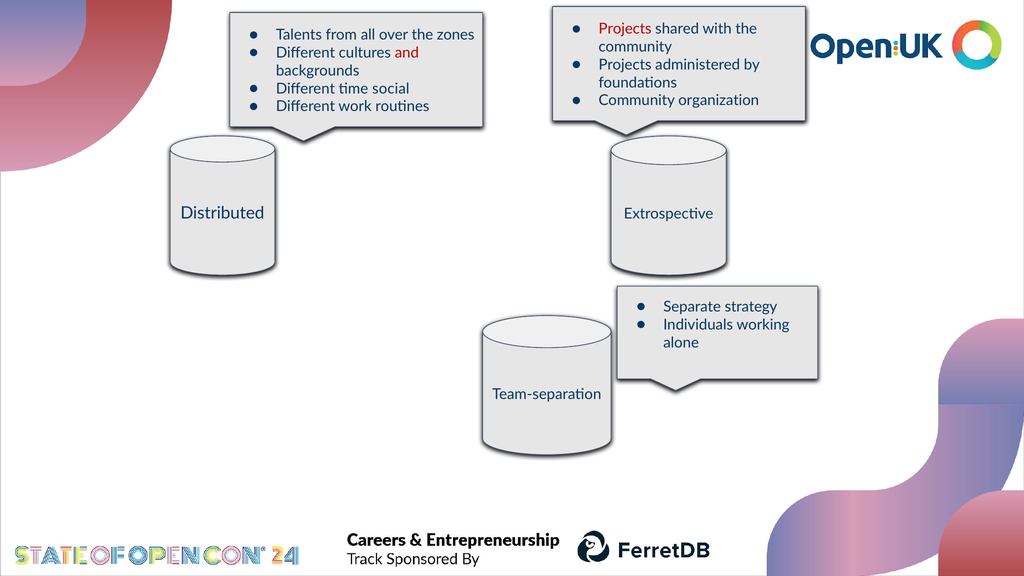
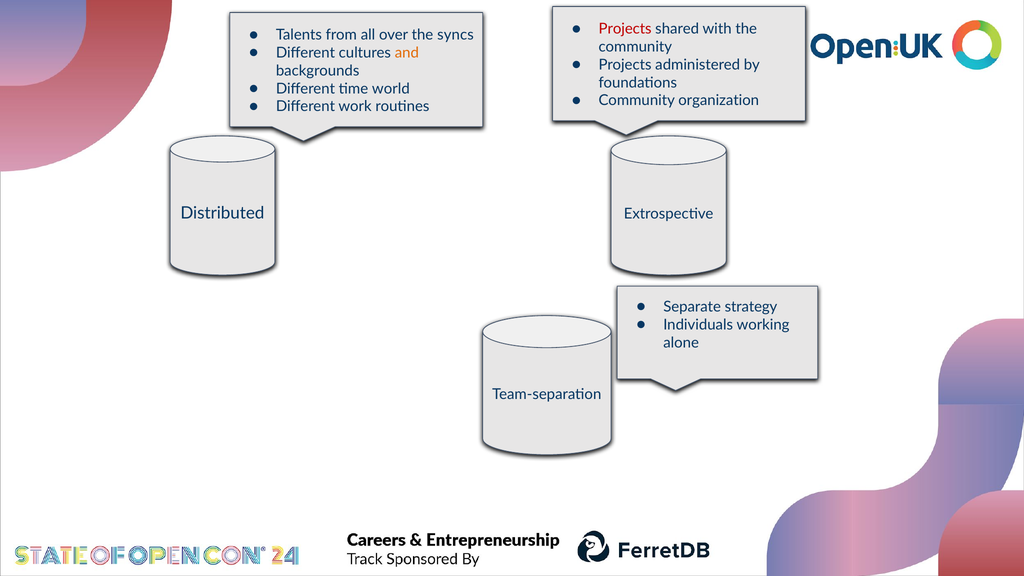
zones: zones -> syncs
and colour: red -> orange
social: social -> world
